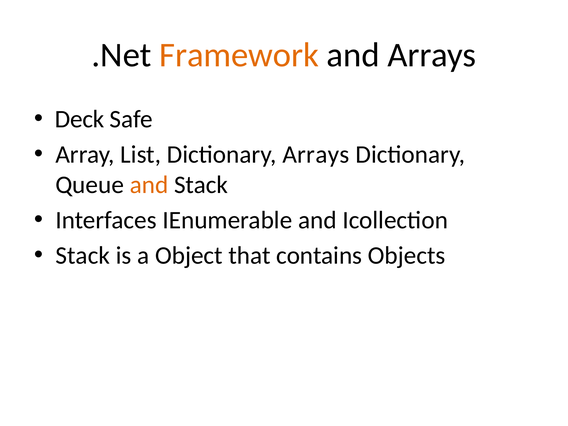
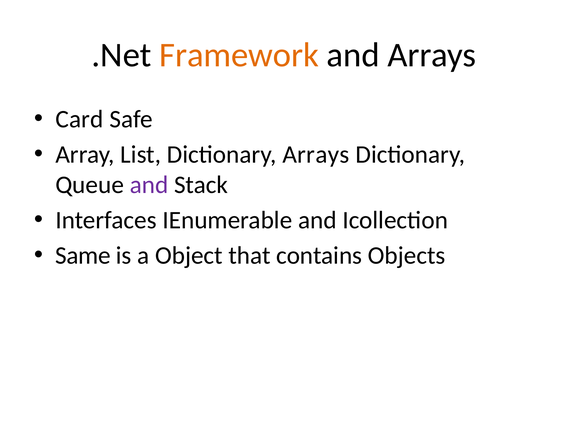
Deck: Deck -> Card
and at (149, 185) colour: orange -> purple
Stack at (83, 256): Stack -> Same
